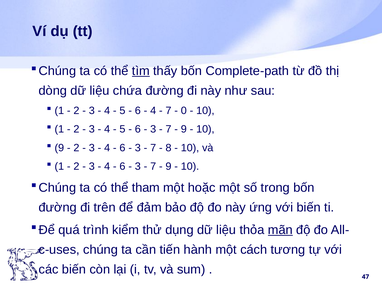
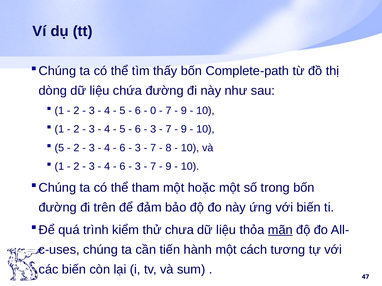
tìm underline: present -> none
4 at (153, 111): 4 -> 0
0 at (184, 111): 0 -> 9
9 at (59, 148): 9 -> 5
dụng: dụng -> chưa
